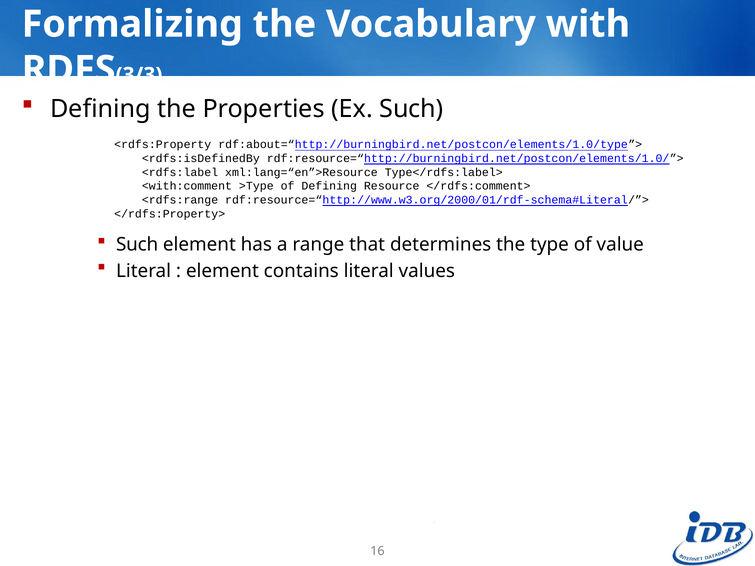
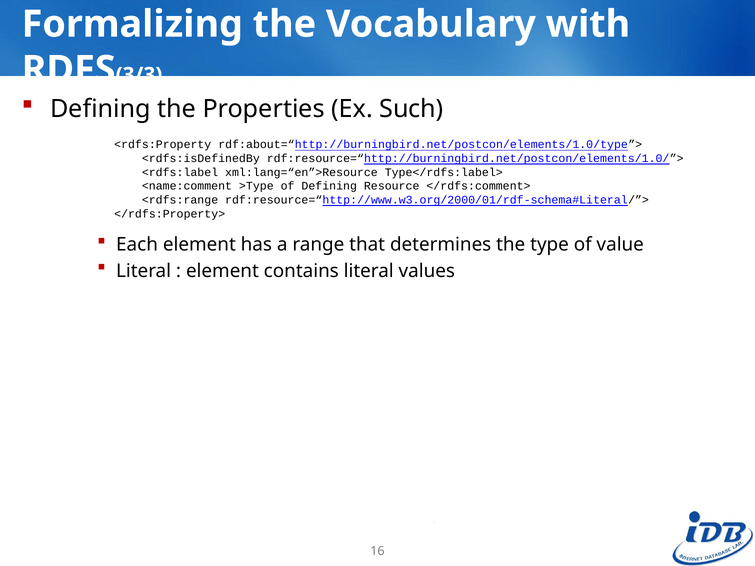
<with:comment: <with:comment -> <name:comment
Such at (137, 245): Such -> Each
